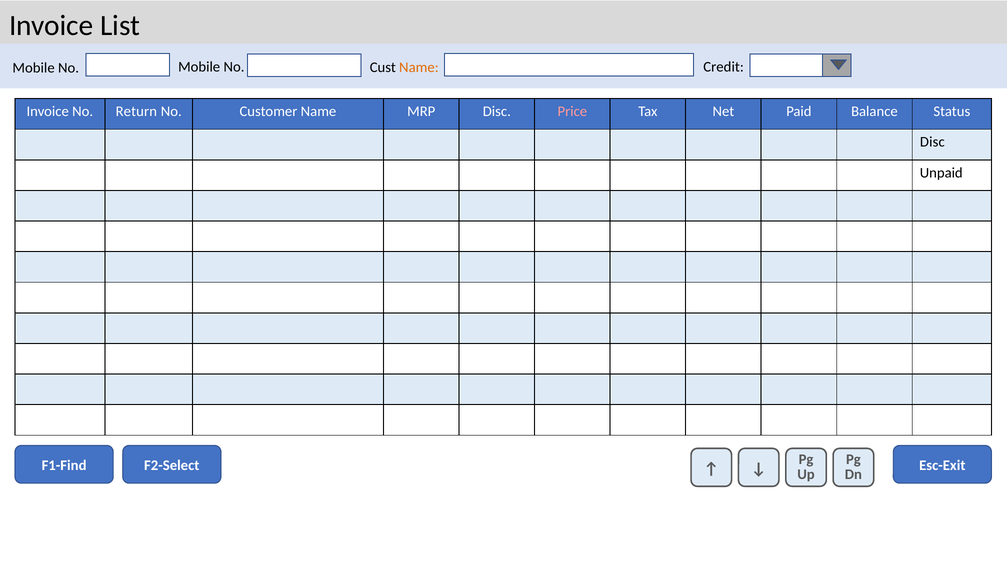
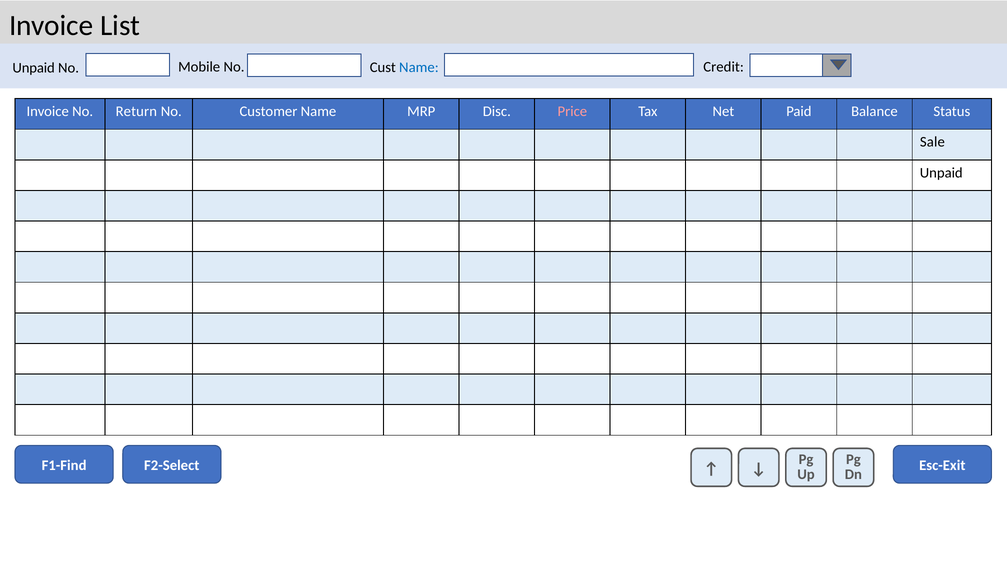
Mobile at (34, 68): Mobile -> Unpaid
Name at (419, 67) colour: orange -> blue
Disc at (932, 142): Disc -> Sale
